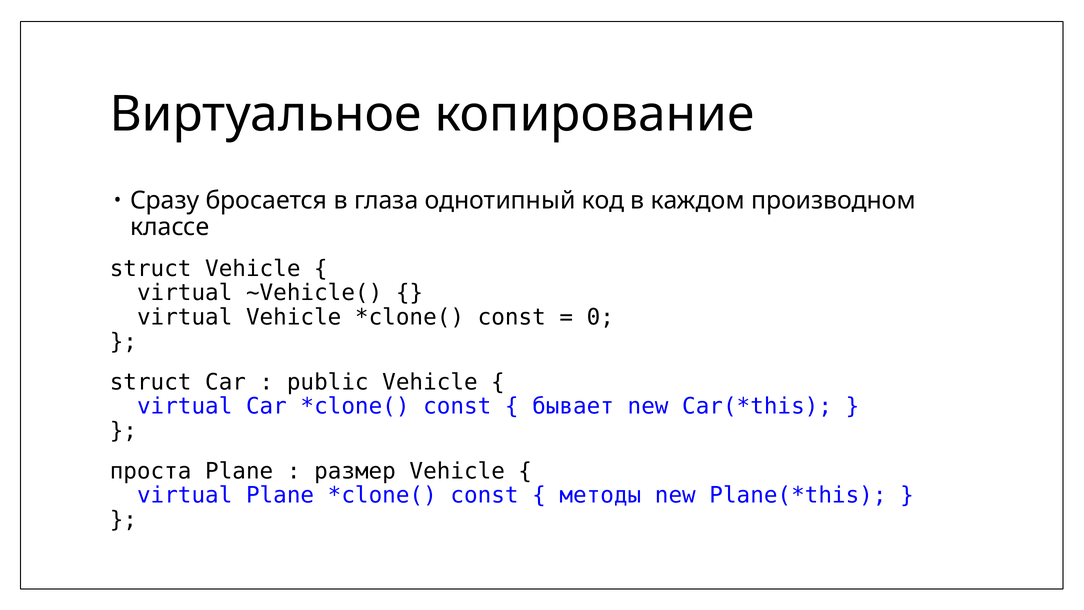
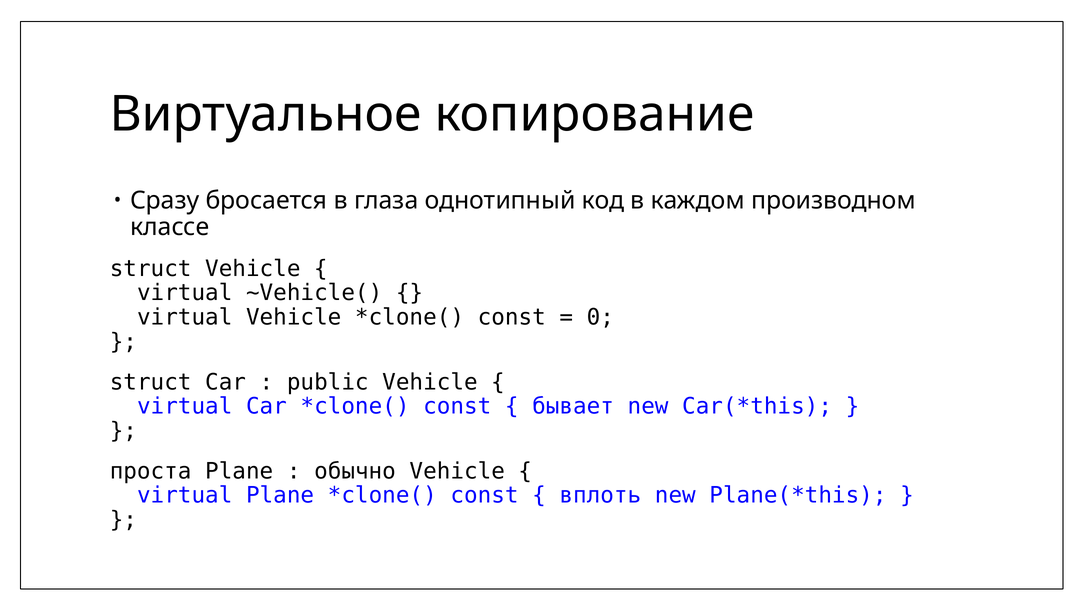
размер: размер -> обычно
методы: методы -> вплоть
